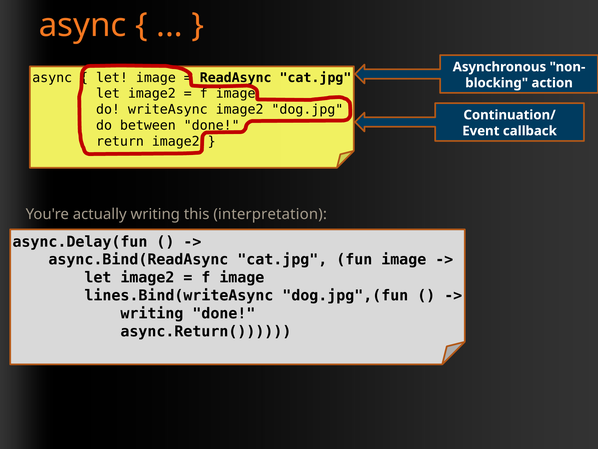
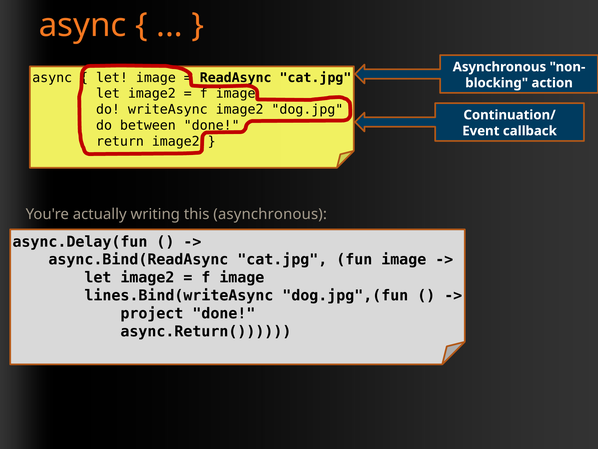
this interpretation: interpretation -> asynchronous
writing at (152, 313): writing -> project
